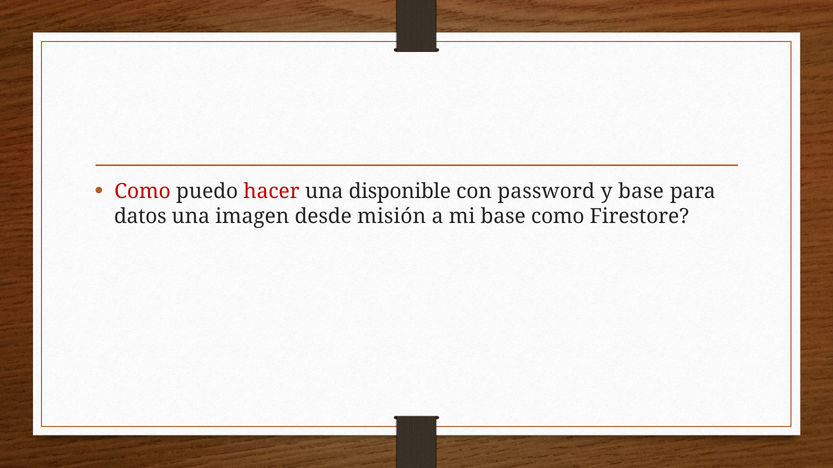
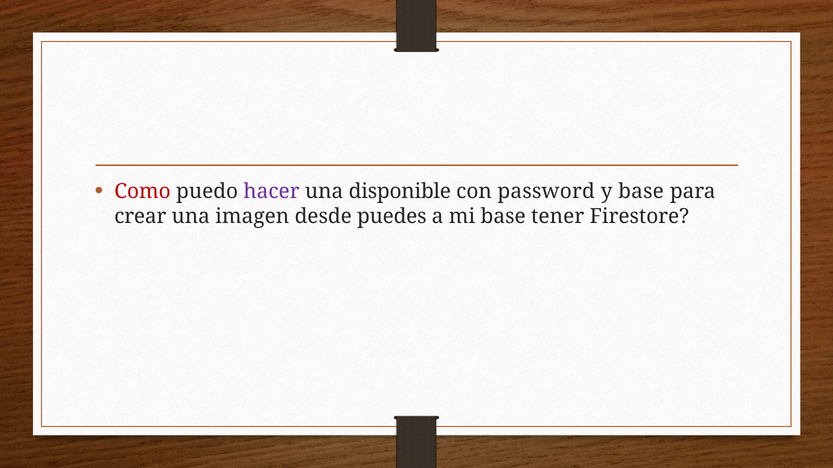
hacer colour: red -> purple
datos: datos -> crear
misión: misión -> puedes
base como: como -> tener
